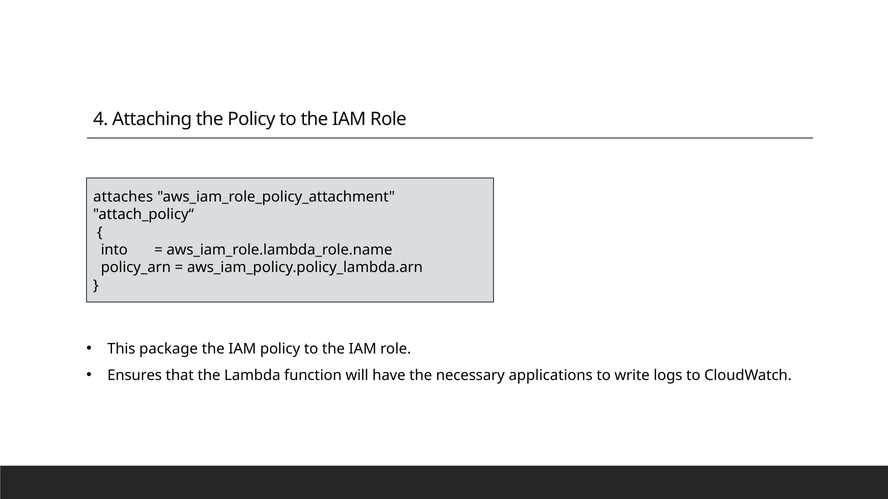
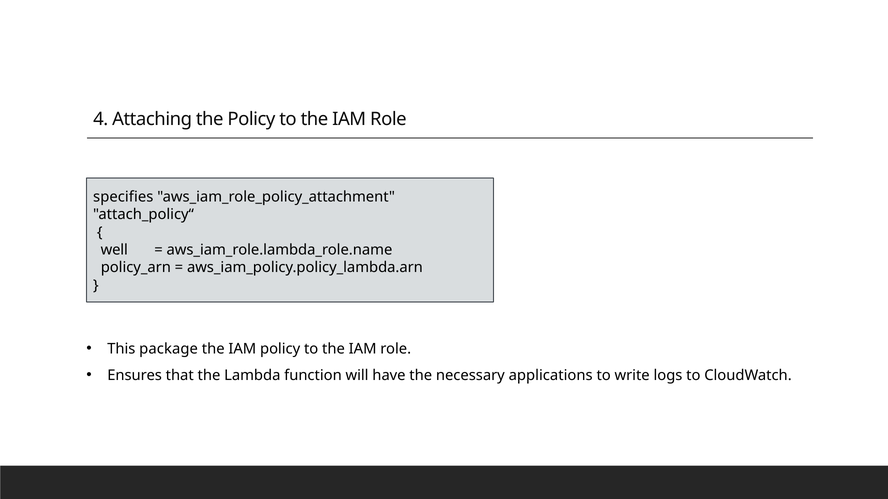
attaches: attaches -> specifies
into: into -> well
